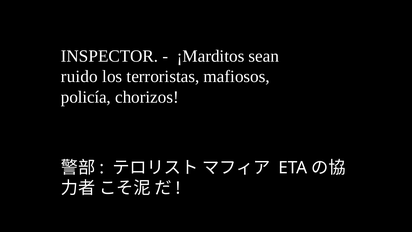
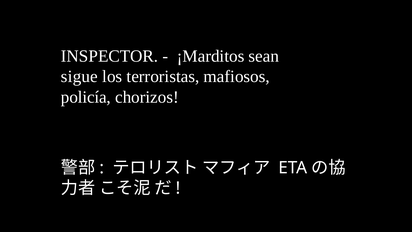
ruido: ruido -> sigue
